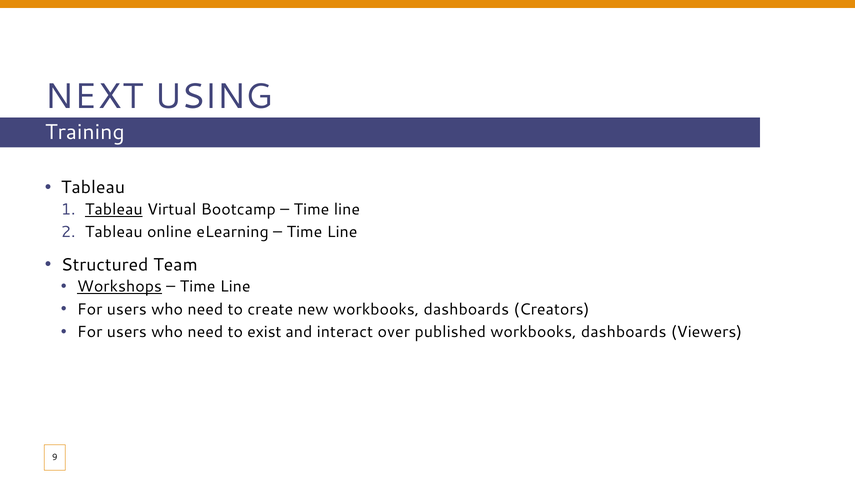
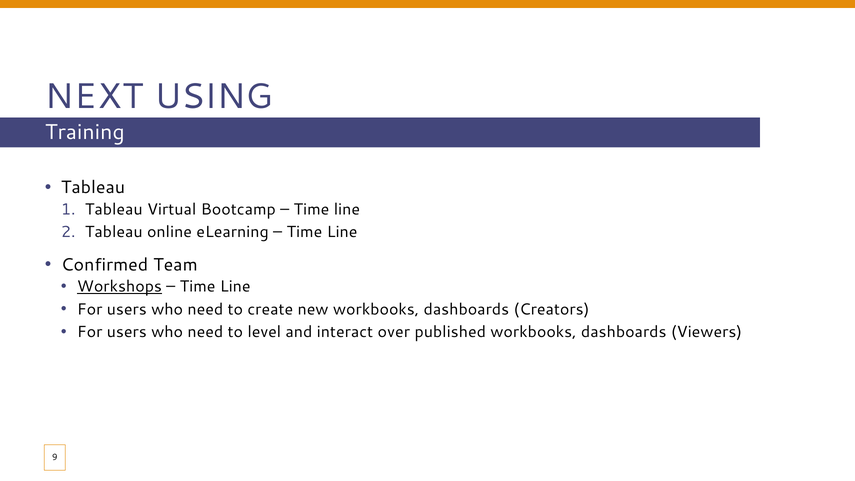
Tableau at (114, 209) underline: present -> none
Structured: Structured -> Confirmed
exist: exist -> level
